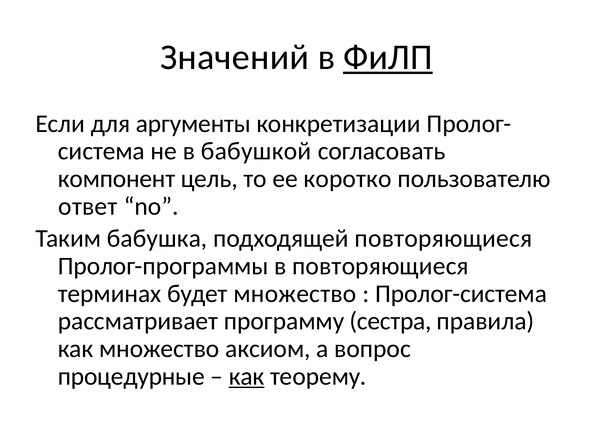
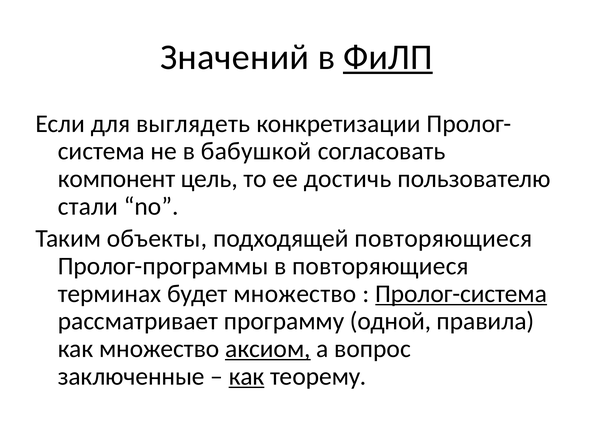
аргументы: аргументы -> выглядеть
коротко: коротко -> достичь
ответ: ответ -> стали
бабушка: бабушка -> объекты
Пролог-система underline: none -> present
сестра: сестра -> одной
аксиом underline: none -> present
процедурные: процедурные -> заключенные
